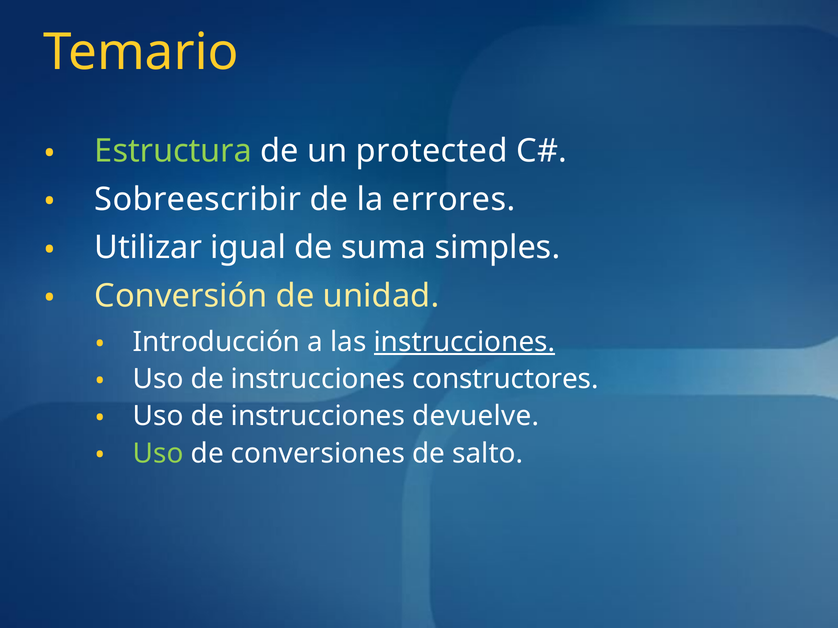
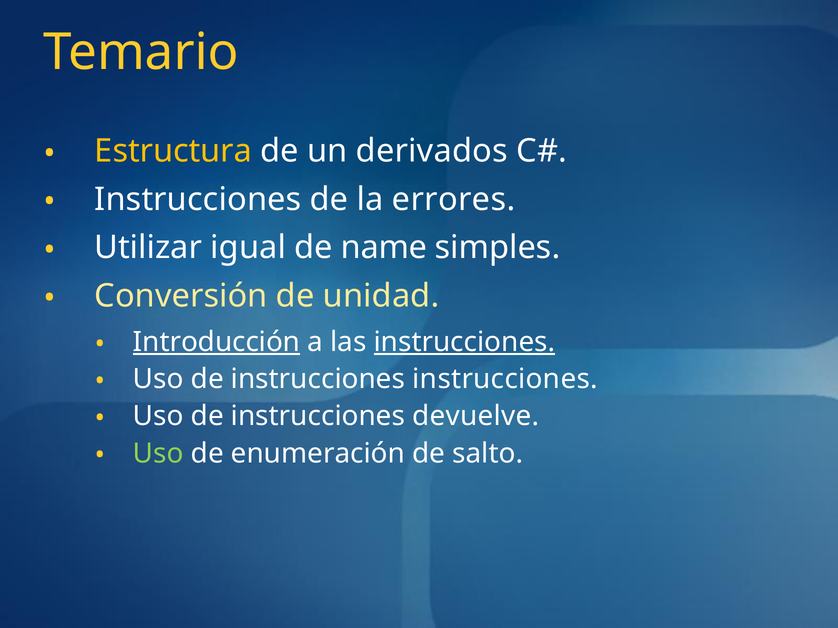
Estructura colour: light green -> yellow
protected: protected -> derivados
Sobreescribir at (198, 200): Sobreescribir -> Instrucciones
suma: suma -> name
Introducción underline: none -> present
instrucciones constructores: constructores -> instrucciones
conversiones: conversiones -> enumeración
